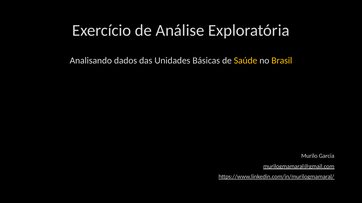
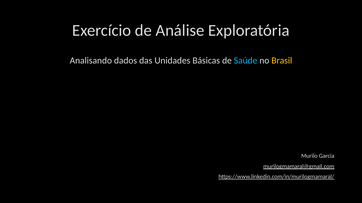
Saúde colour: yellow -> light blue
